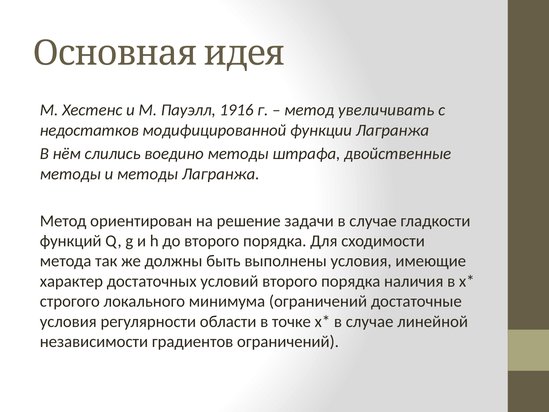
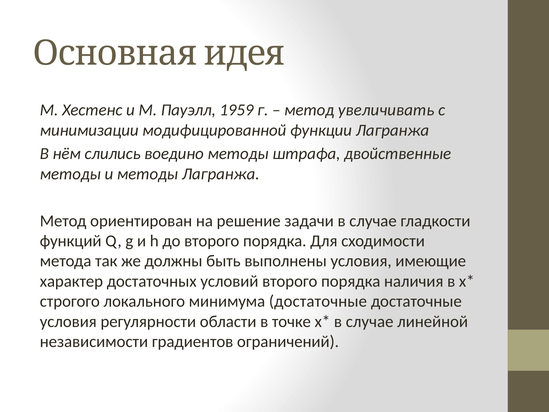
1916: 1916 -> 1959
недостатков: недостатков -> минимизации
минимума ограничений: ограничений -> достаточные
